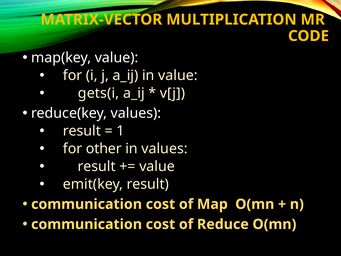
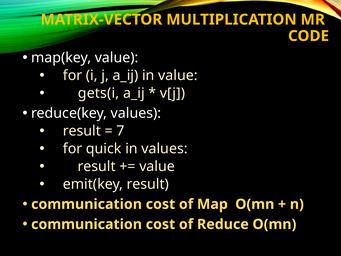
1: 1 -> 7
other: other -> quick
